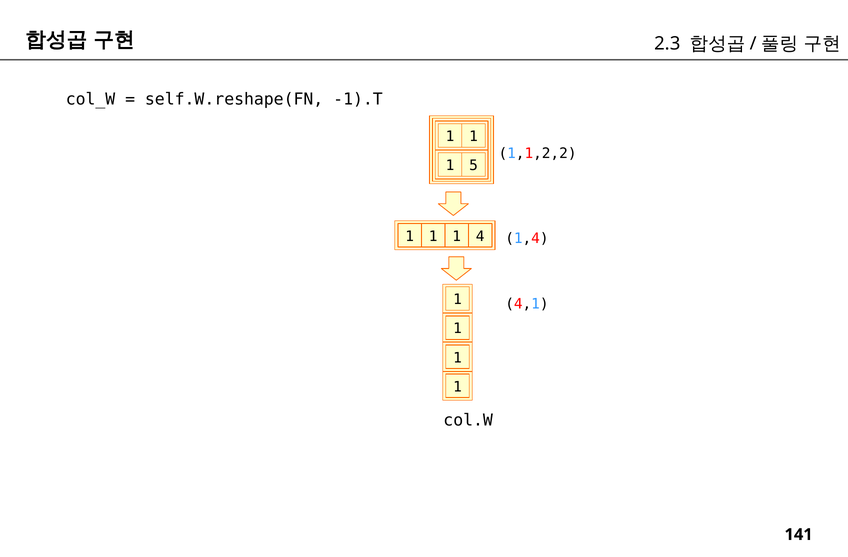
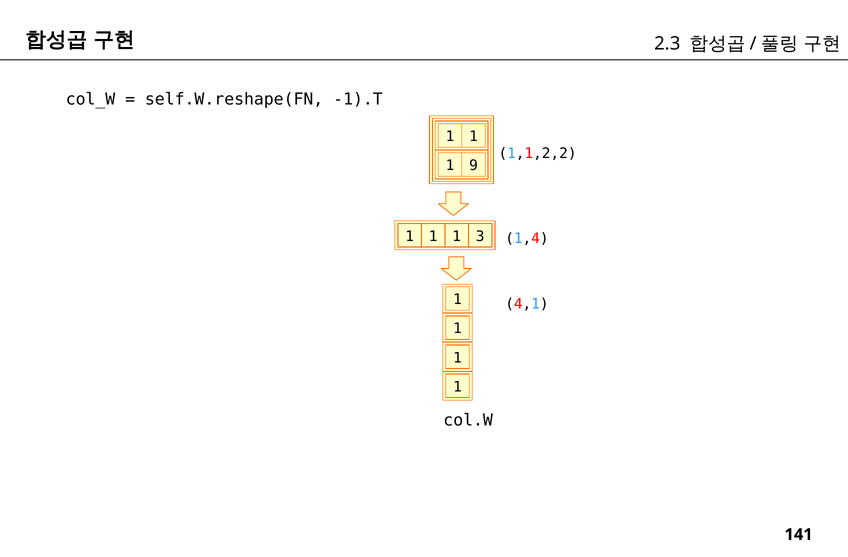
5: 5 -> 9
4: 4 -> 3
